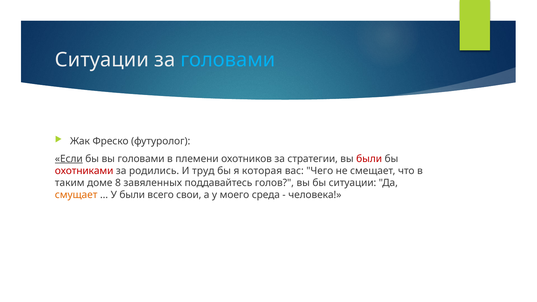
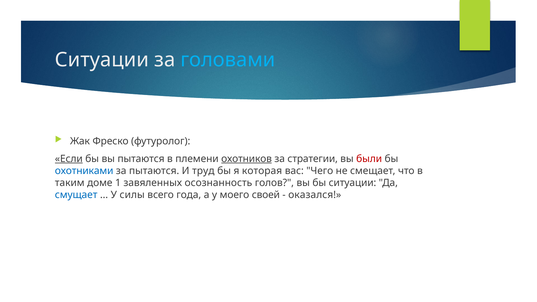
вы головами: головами -> пытаются
охотников underline: none -> present
охотниками colour: red -> blue
за родились: родились -> пытаются
8: 8 -> 1
поддавайтесь: поддавайтесь -> осознанность
смущает colour: orange -> blue
У были: были -> силы
свои: свои -> года
среда: среда -> своей
человека: человека -> оказался
